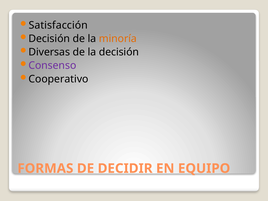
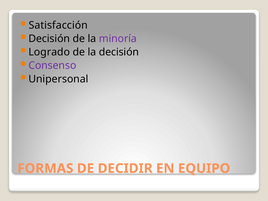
minoría colour: orange -> purple
Diversas: Diversas -> Logrado
Cooperativo: Cooperativo -> Unipersonal
